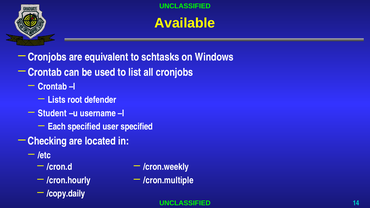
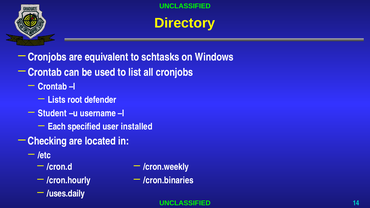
Available: Available -> Directory
user specified: specified -> installed
/cron.multiple: /cron.multiple -> /cron.binaries
/copy.daily: /copy.daily -> /uses.daily
